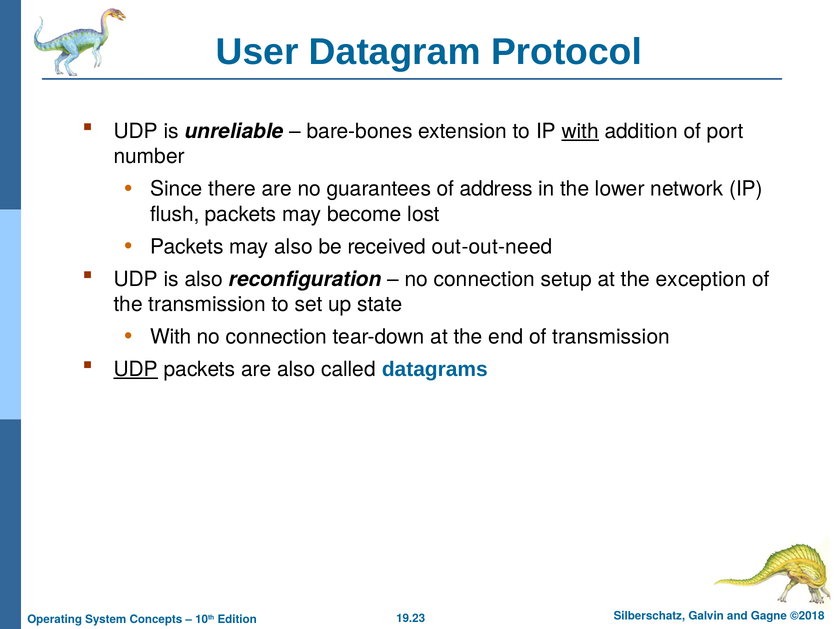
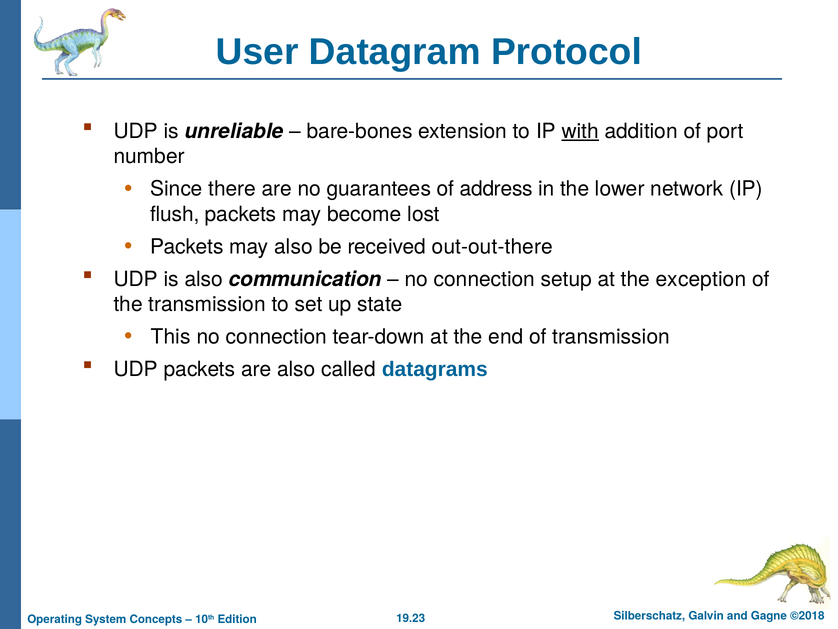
out-out-need: out-out-need -> out-out-there
reconfiguration: reconfiguration -> communication
With at (171, 337): With -> This
UDP at (136, 369) underline: present -> none
